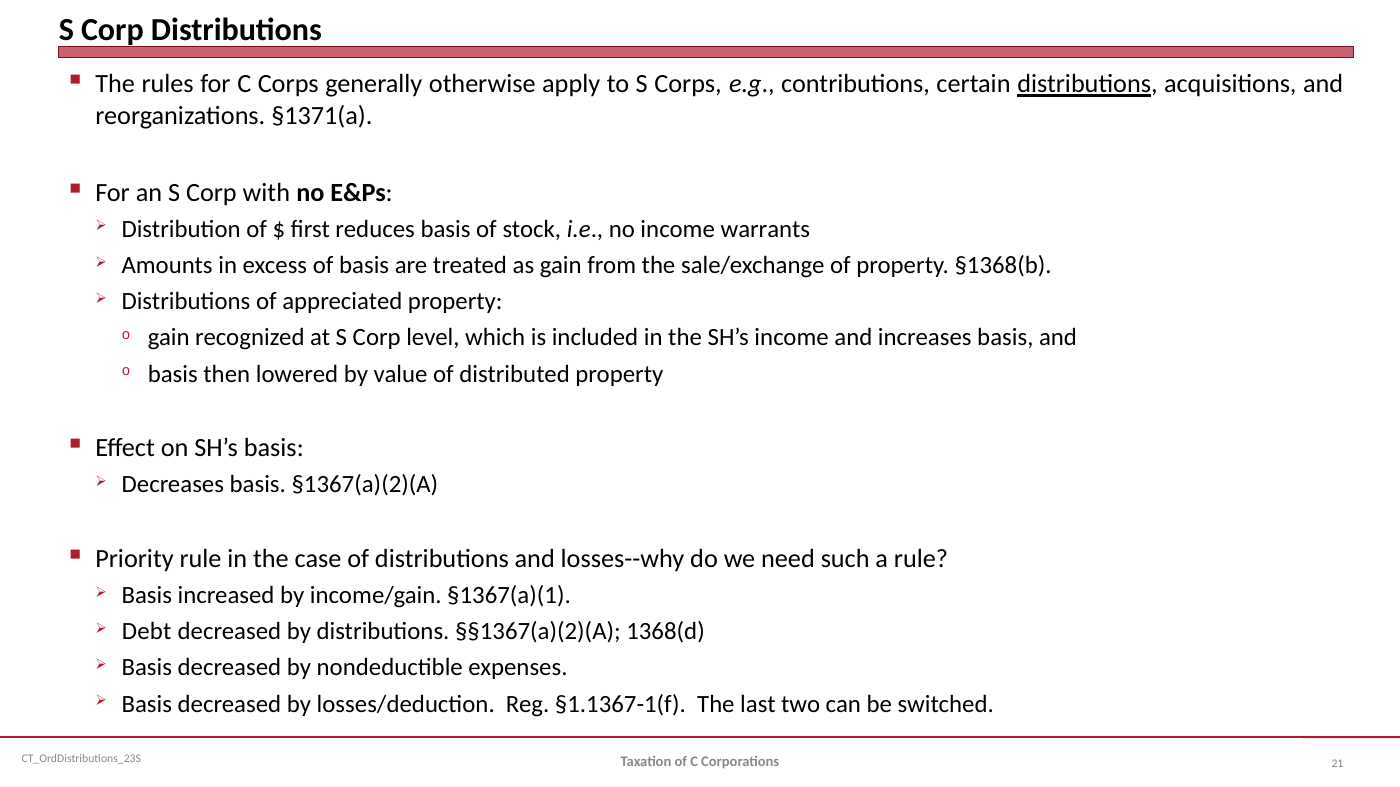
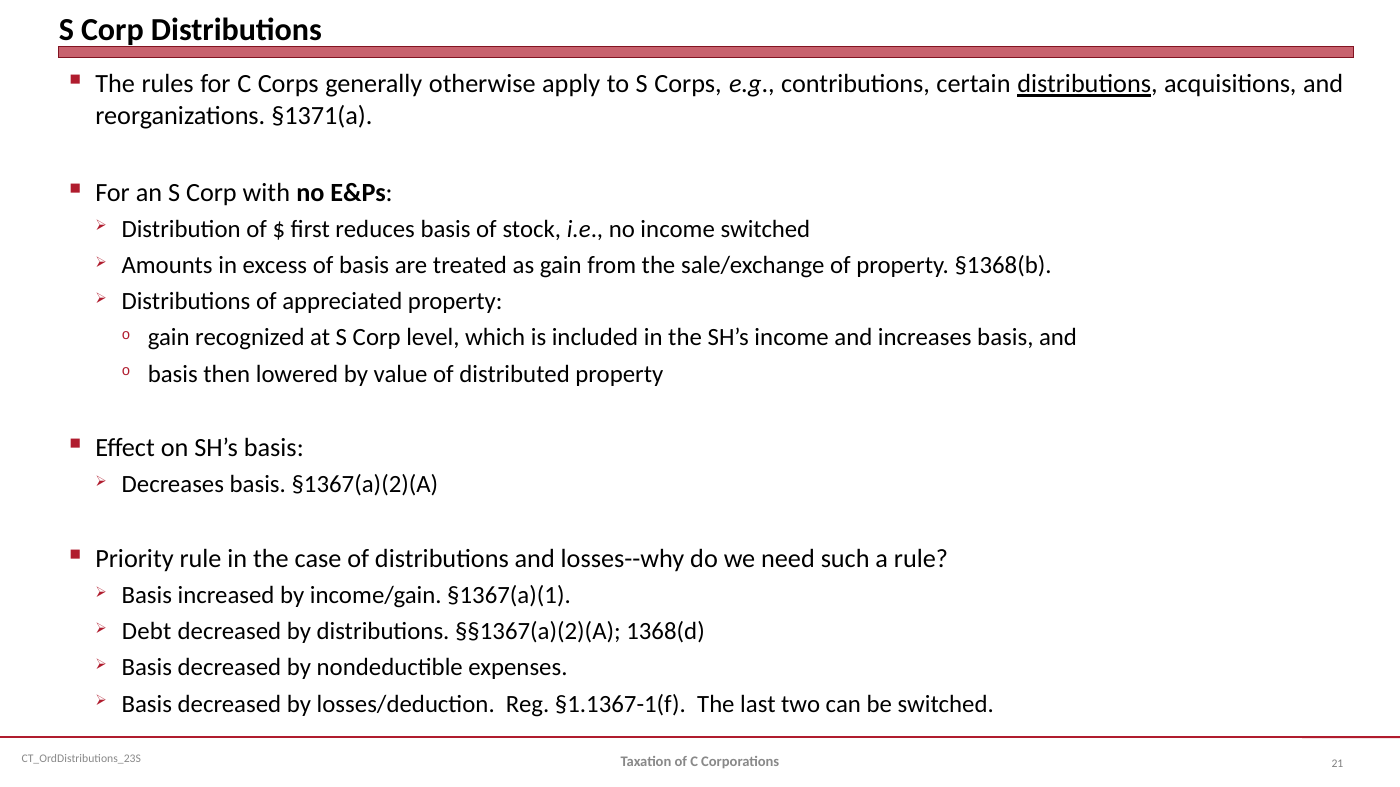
income warrants: warrants -> switched
